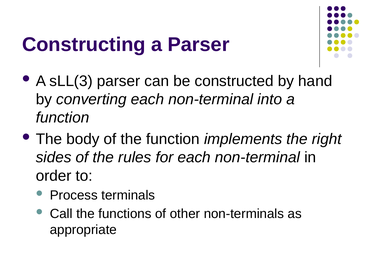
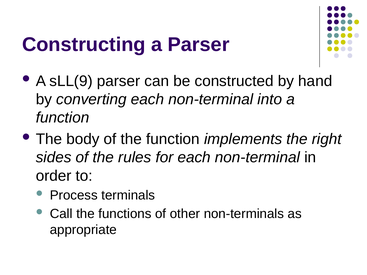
sLL(3: sLL(3 -> sLL(9
